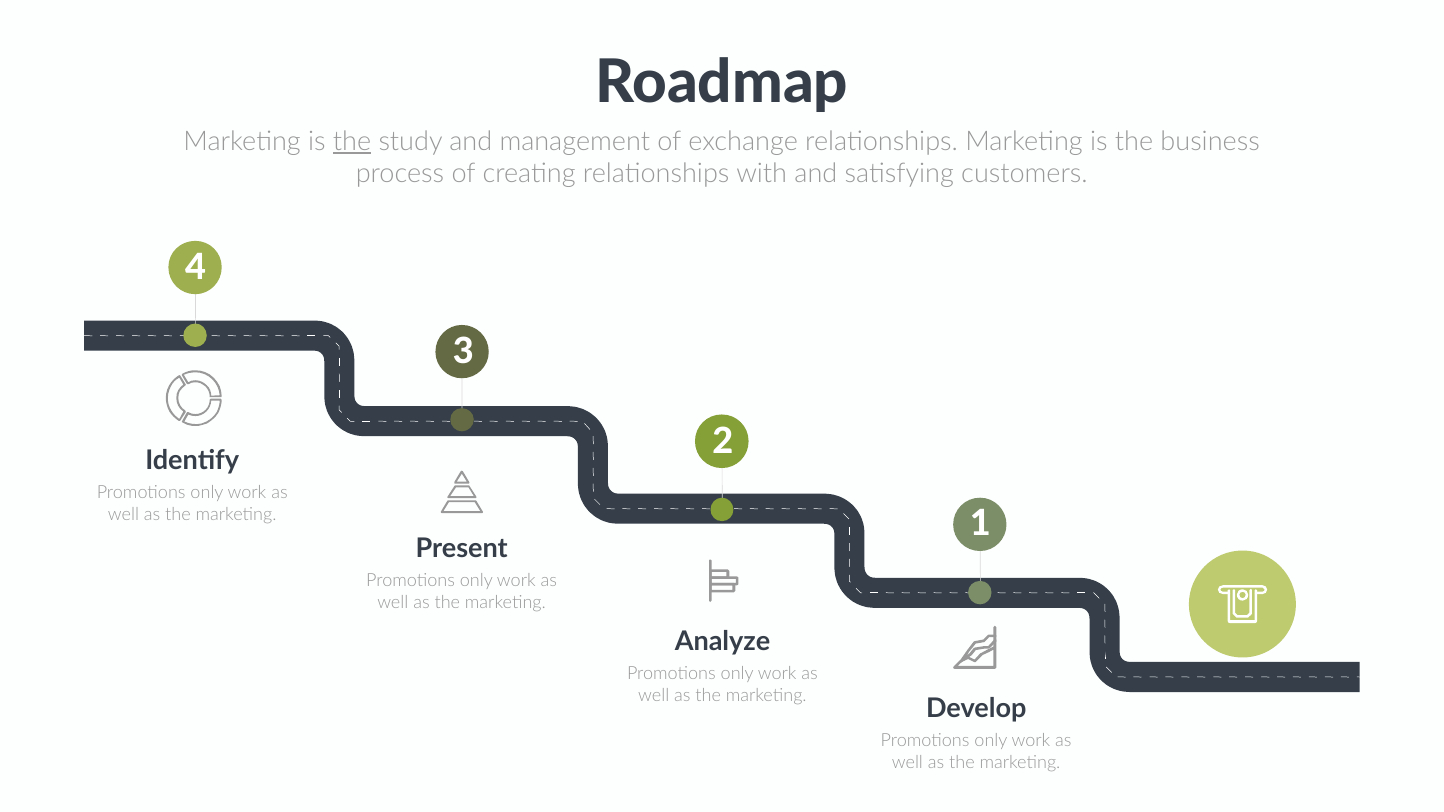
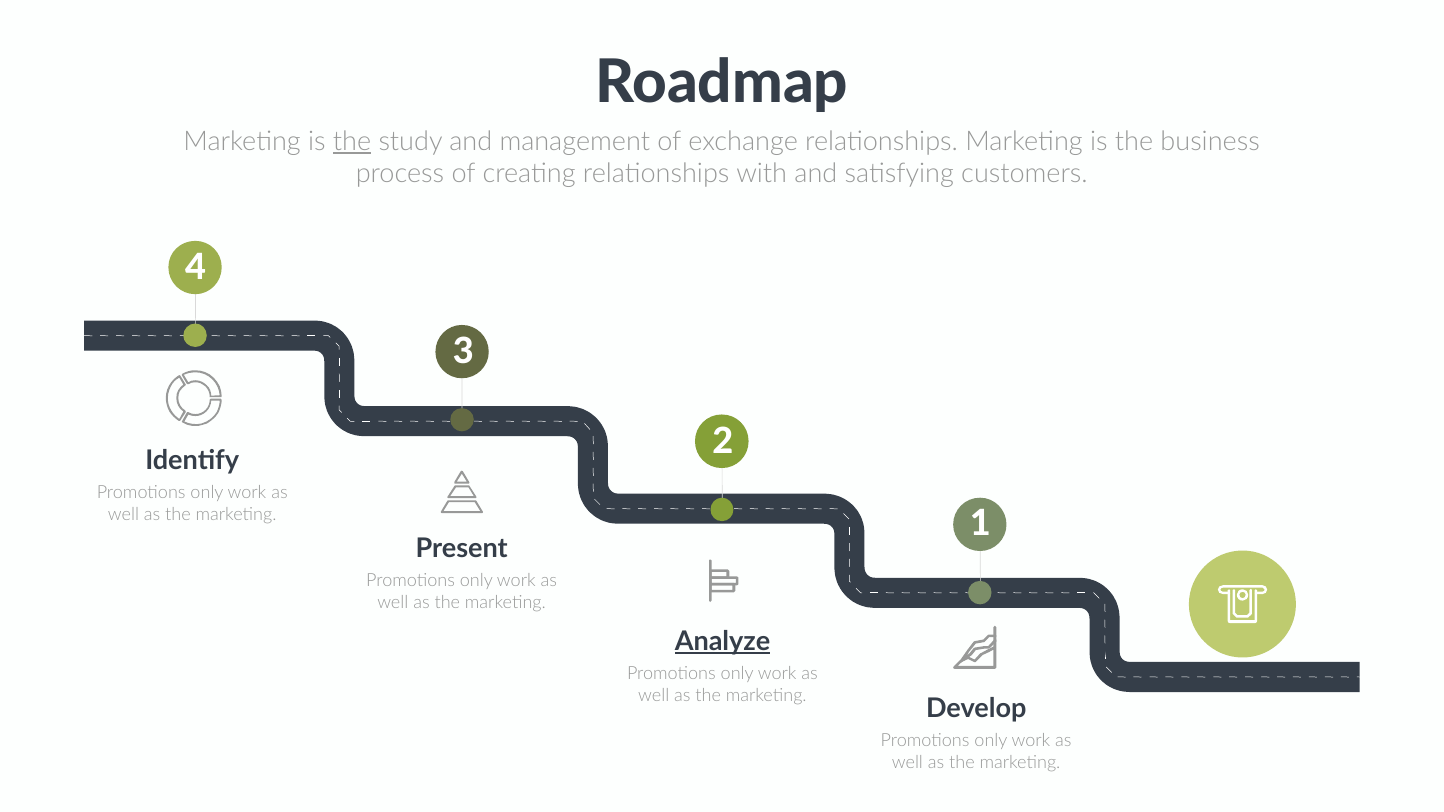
Analyze underline: none -> present
